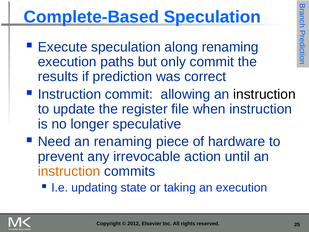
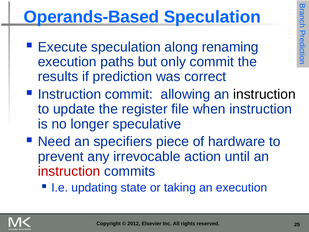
Complete-Based: Complete-Based -> Operands-Based
an renaming: renaming -> specifiers
instruction at (69, 171) colour: orange -> red
